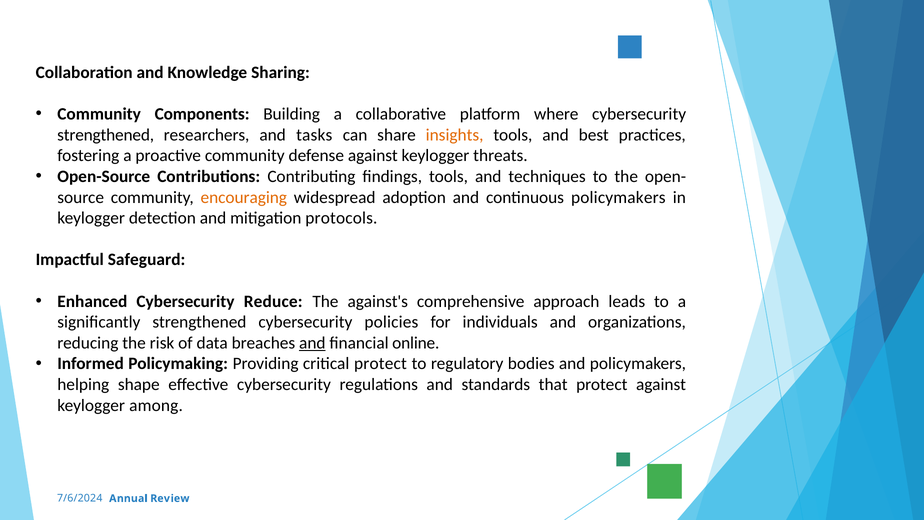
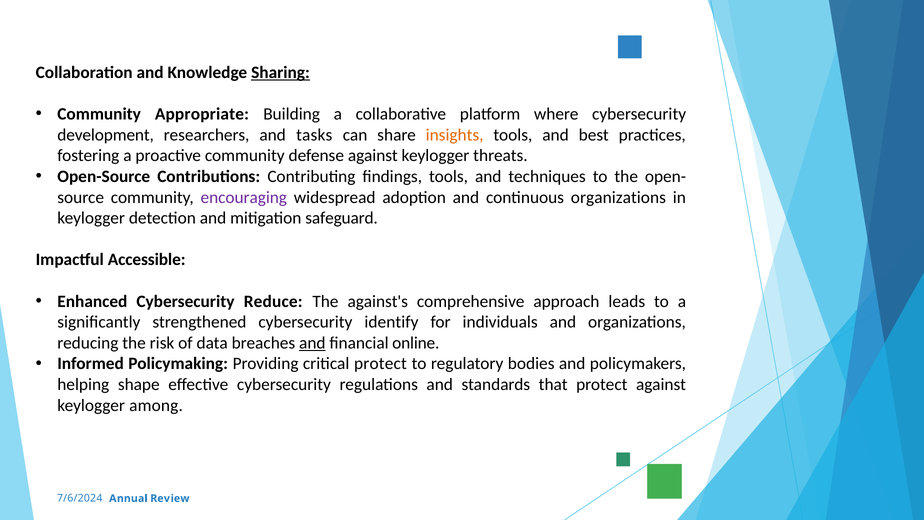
Sharing underline: none -> present
Components: Components -> Appropriate
strengthened at (106, 135): strengthened -> development
encouraging colour: orange -> purple
continuous policymakers: policymakers -> organizations
protocols: protocols -> safeguard
Safeguard: Safeguard -> Accessible
policies: policies -> identify
